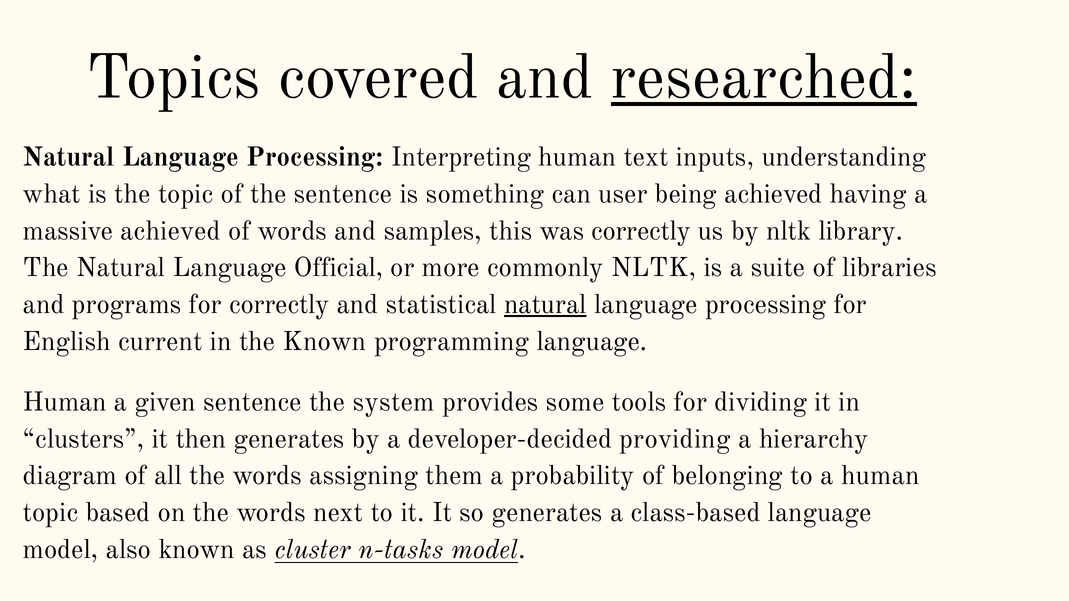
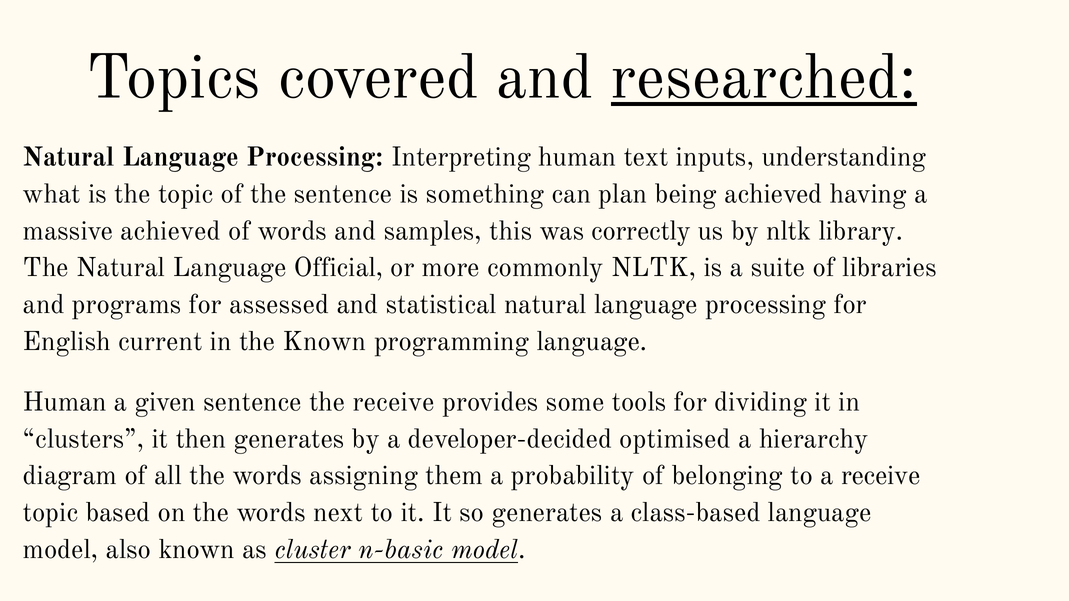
user: user -> plan
for correctly: correctly -> assessed
natural at (545, 305) underline: present -> none
the system: system -> receive
providing: providing -> optimised
a human: human -> receive
n-tasks: n-tasks -> n-basic
